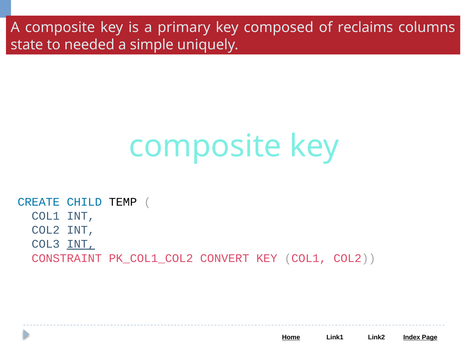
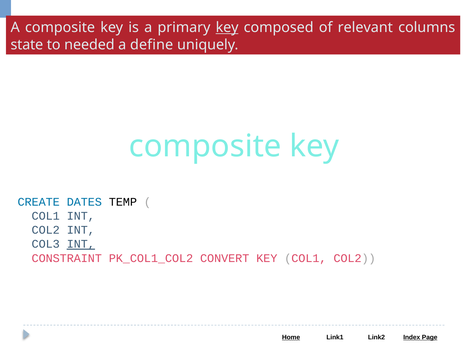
key at (227, 27) underline: none -> present
reclaims: reclaims -> relevant
simple: simple -> define
CHILD: CHILD -> DATES
